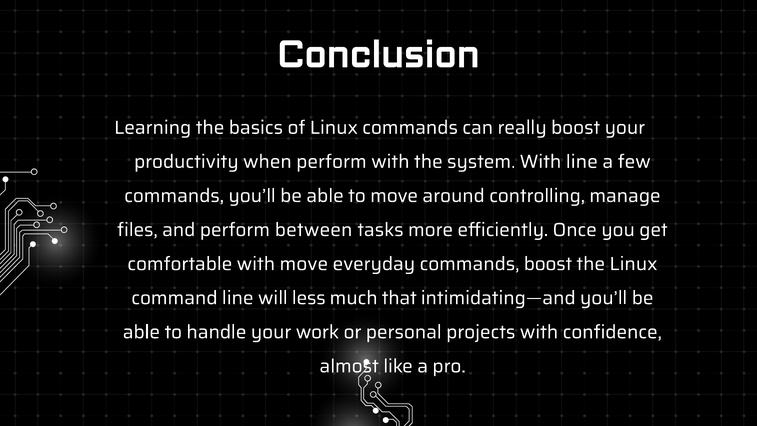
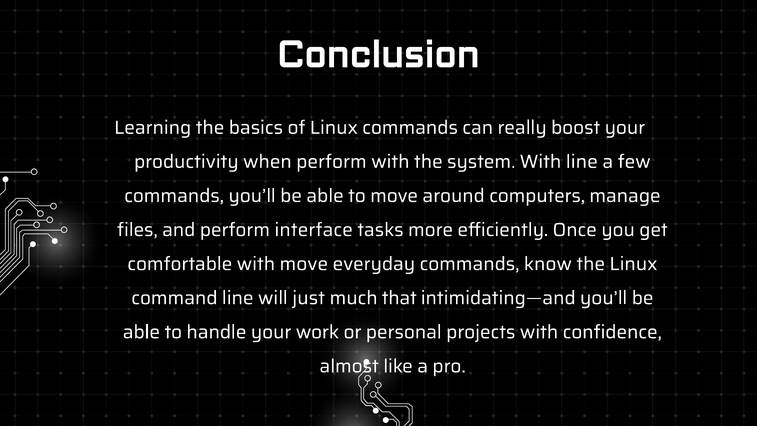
controlling: controlling -> computers
between: between -> interface
commands boost: boost -> know
less: less -> just
